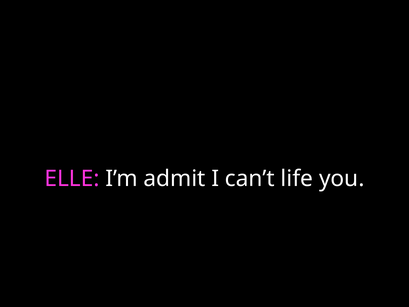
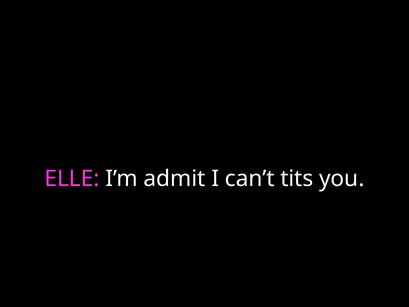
life: life -> tits
